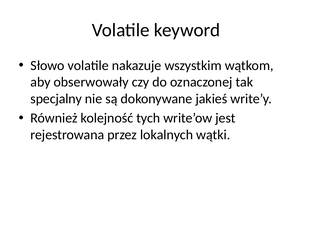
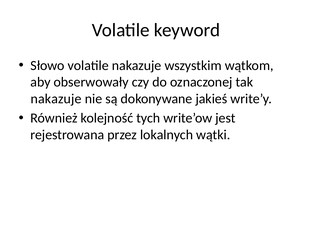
specjalny at (56, 99): specjalny -> nakazuje
